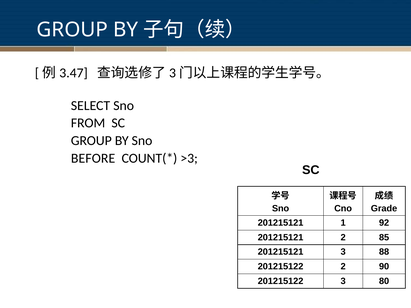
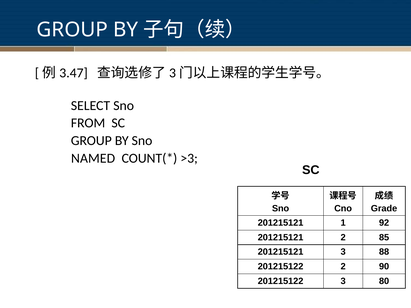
BEFORE: BEFORE -> NAMED
